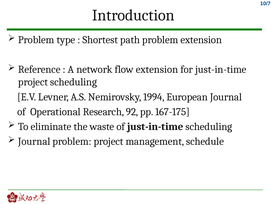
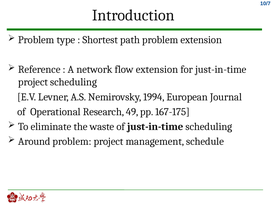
92: 92 -> 49
Journal at (34, 141): Journal -> Around
